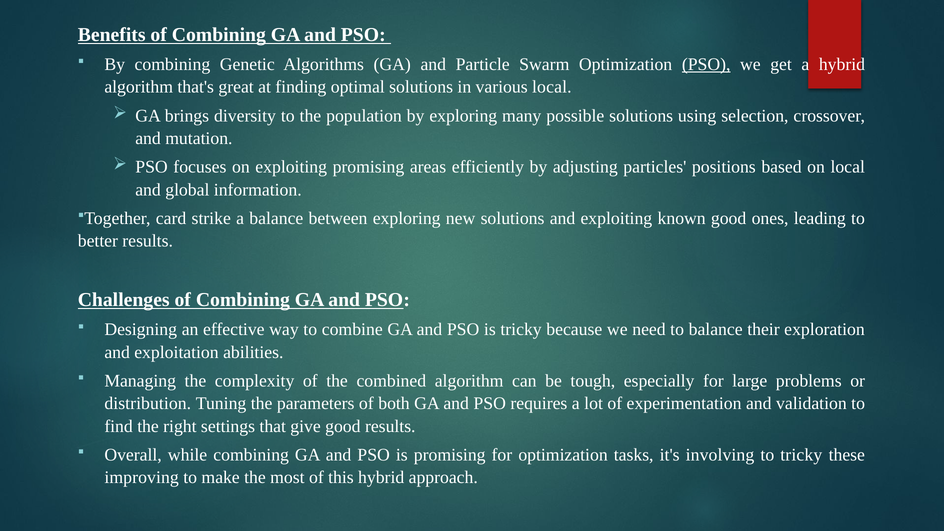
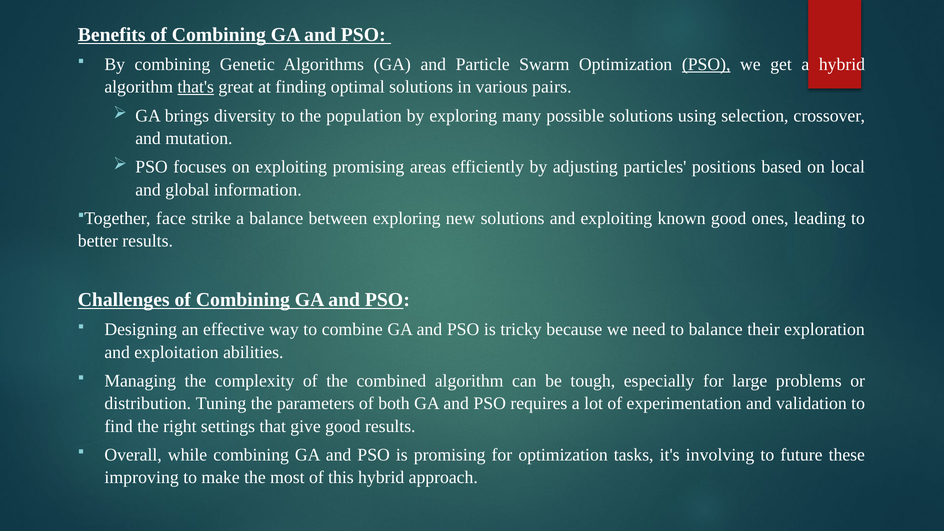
that's underline: none -> present
various local: local -> pairs
card: card -> face
to tricky: tricky -> future
